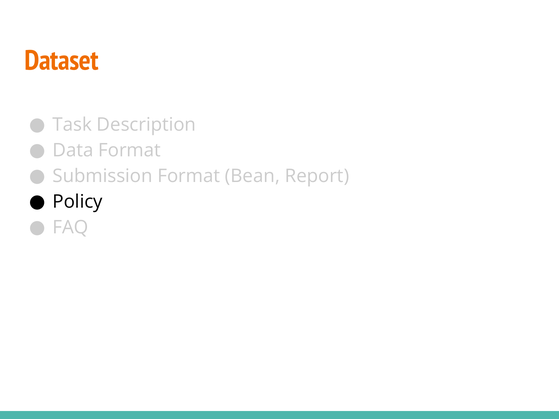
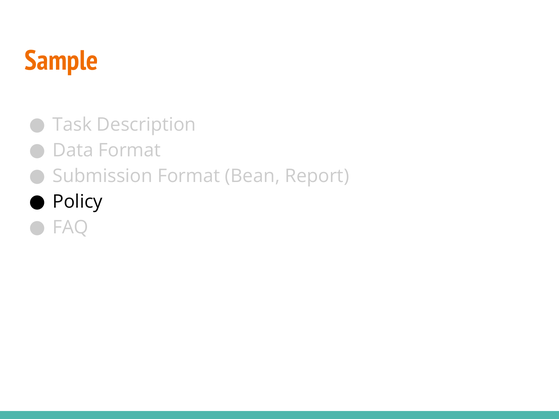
Dataset: Dataset -> Sample
